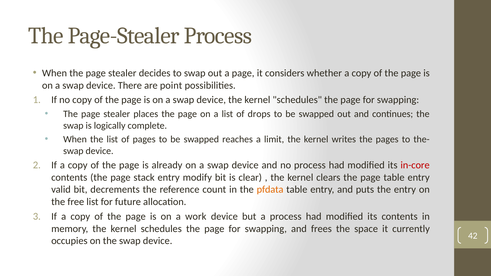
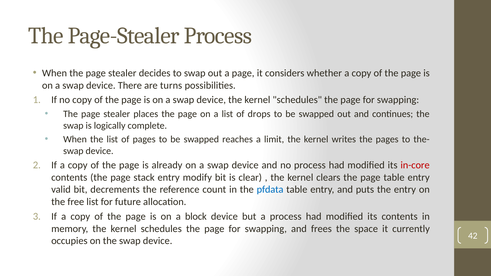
point: point -> turns
pfdata colour: orange -> blue
work: work -> block
